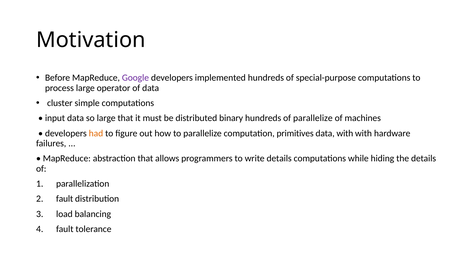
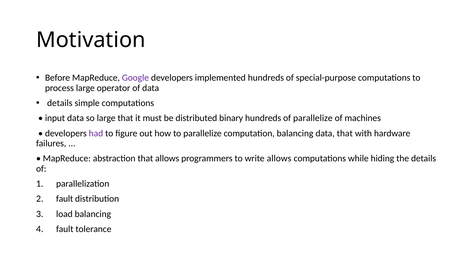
cluster at (60, 103): cluster -> details
had colour: orange -> purple
computation primitives: primitives -> balancing
data with: with -> that
write details: details -> allows
